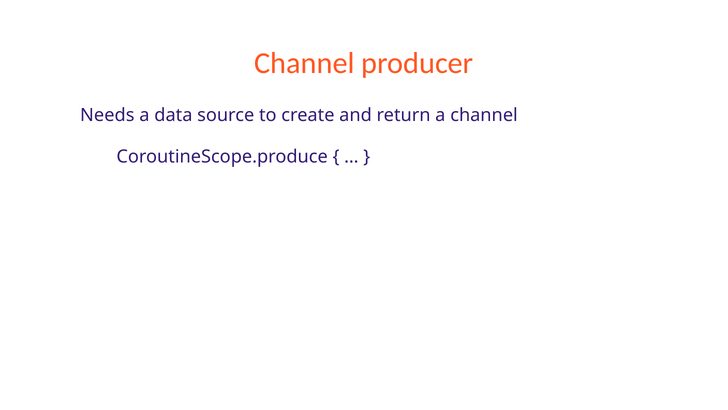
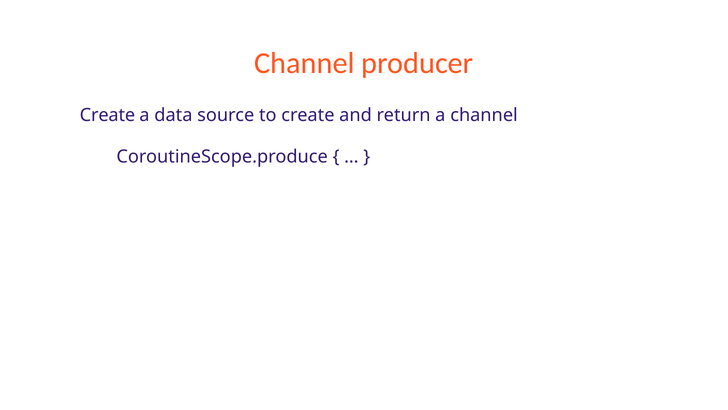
Needs at (107, 115): Needs -> Create
